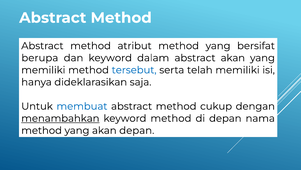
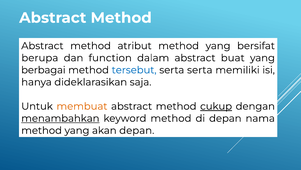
dan keyword: keyword -> function
abstract akan: akan -> buat
memiliki at (43, 70): memiliki -> berbagai
serta telah: telah -> serta
membuat colour: blue -> orange
cukup underline: none -> present
